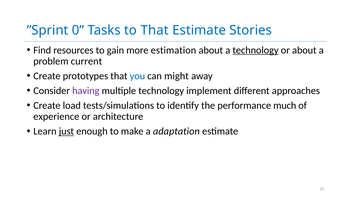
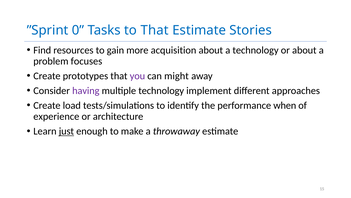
estimation: estimation -> acquisition
technology at (256, 50) underline: present -> none
current: current -> focuses
you colour: blue -> purple
much: much -> when
adaptation: adaptation -> throwaway
